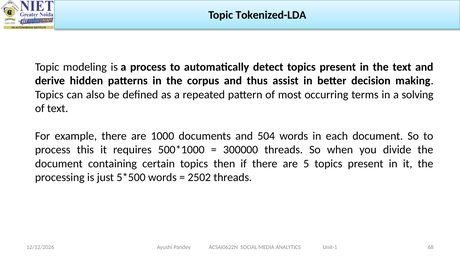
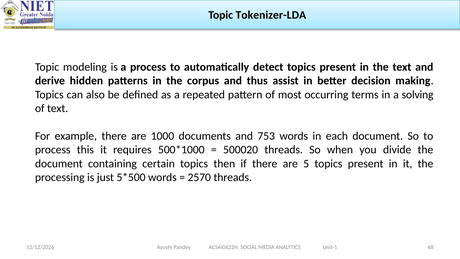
Tokenized-LDA: Tokenized-LDA -> Tokenizer-LDA
504: 504 -> 753
300000: 300000 -> 500020
2502: 2502 -> 2570
